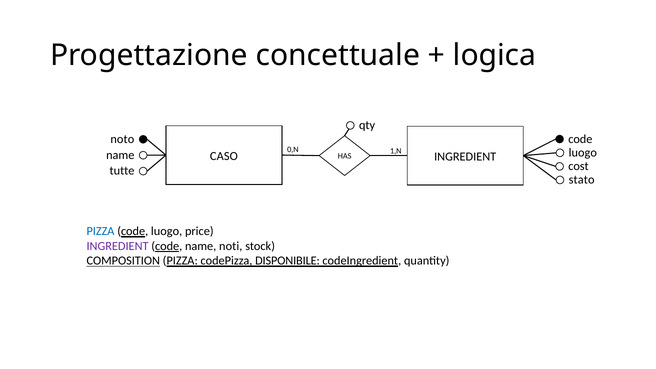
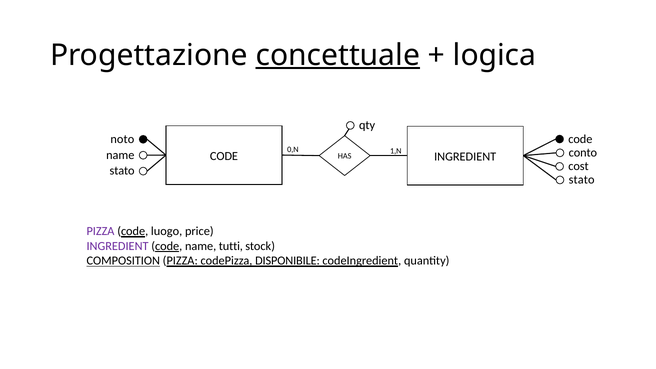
concettuale underline: none -> present
luogo at (583, 153): luogo -> conto
CASO at (224, 156): CASO -> CODE
tutte at (122, 171): tutte -> stato
PIZZA at (100, 231) colour: blue -> purple
noti: noti -> tutti
